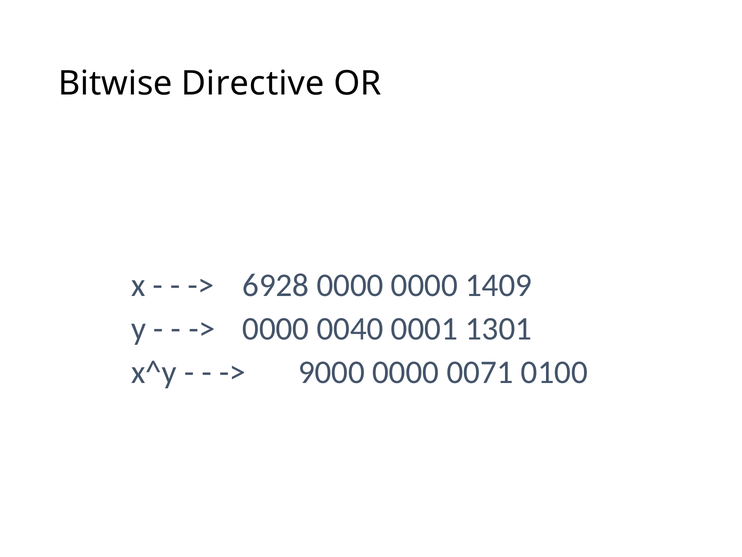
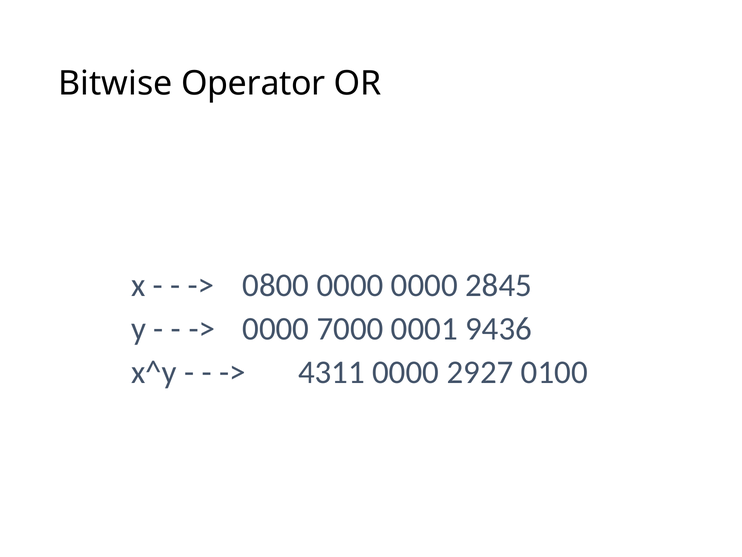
Directive: Directive -> Operator
6928: 6928 -> 0800
1409: 1409 -> 2845
0040: 0040 -> 7000
1301: 1301 -> 9436
9000: 9000 -> 4311
0071: 0071 -> 2927
